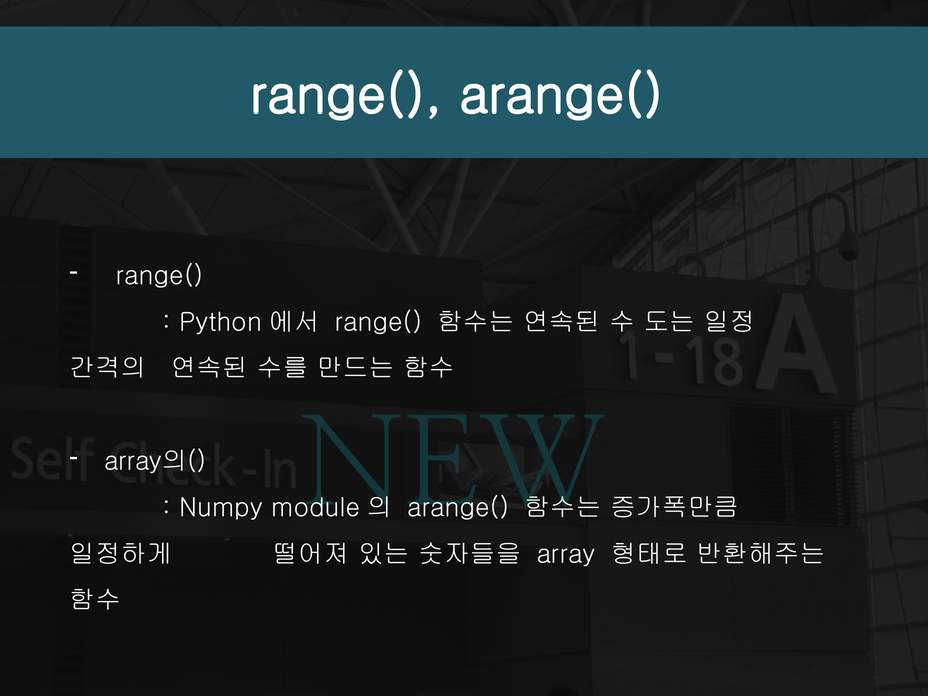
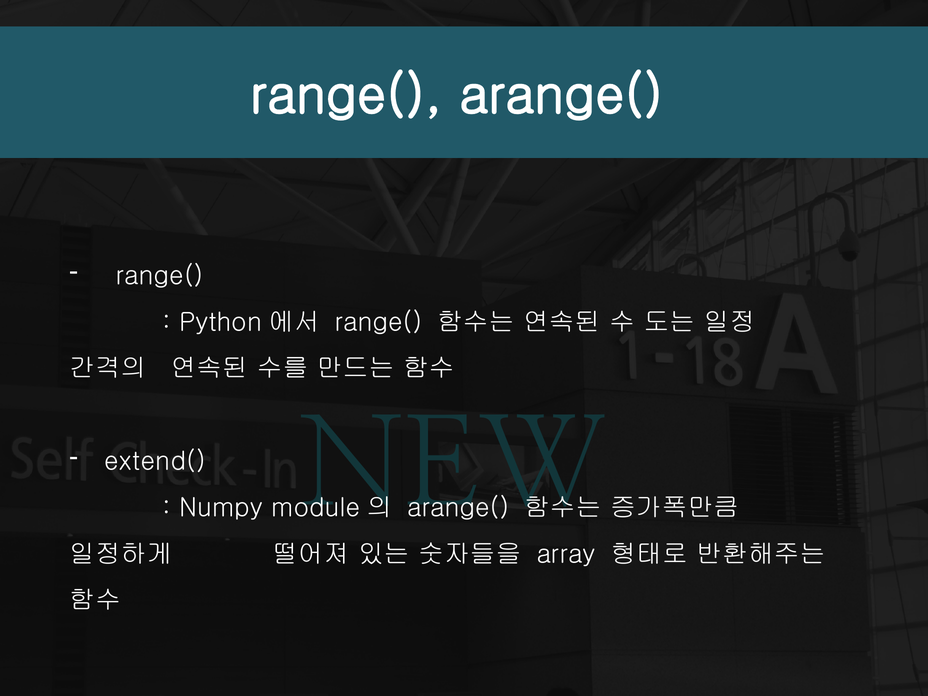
array의(: array의( -> extend(
